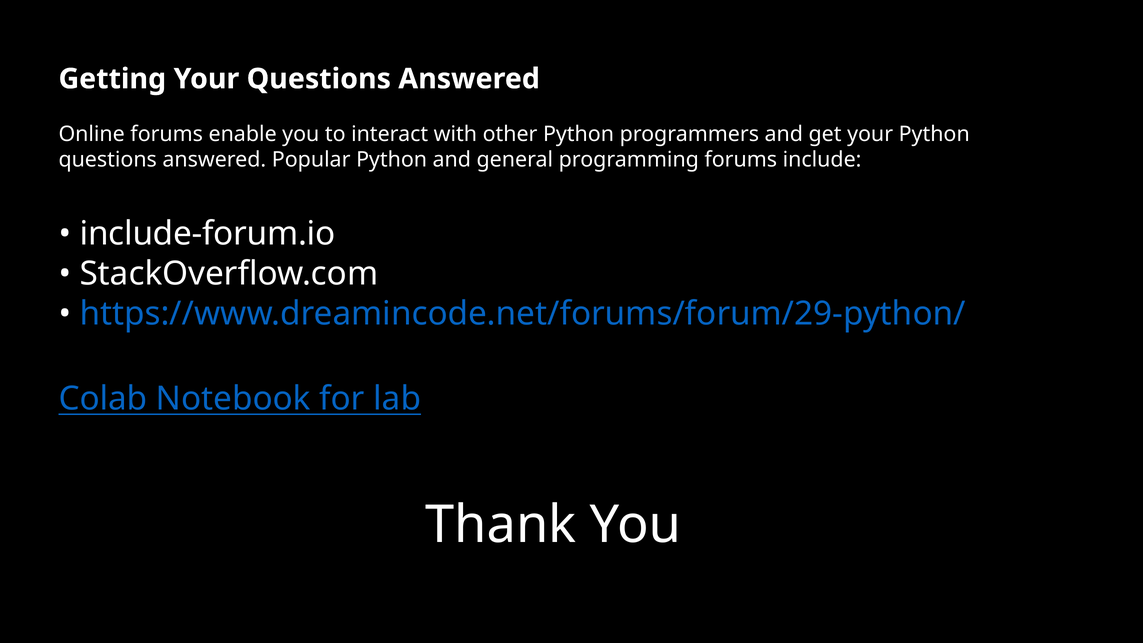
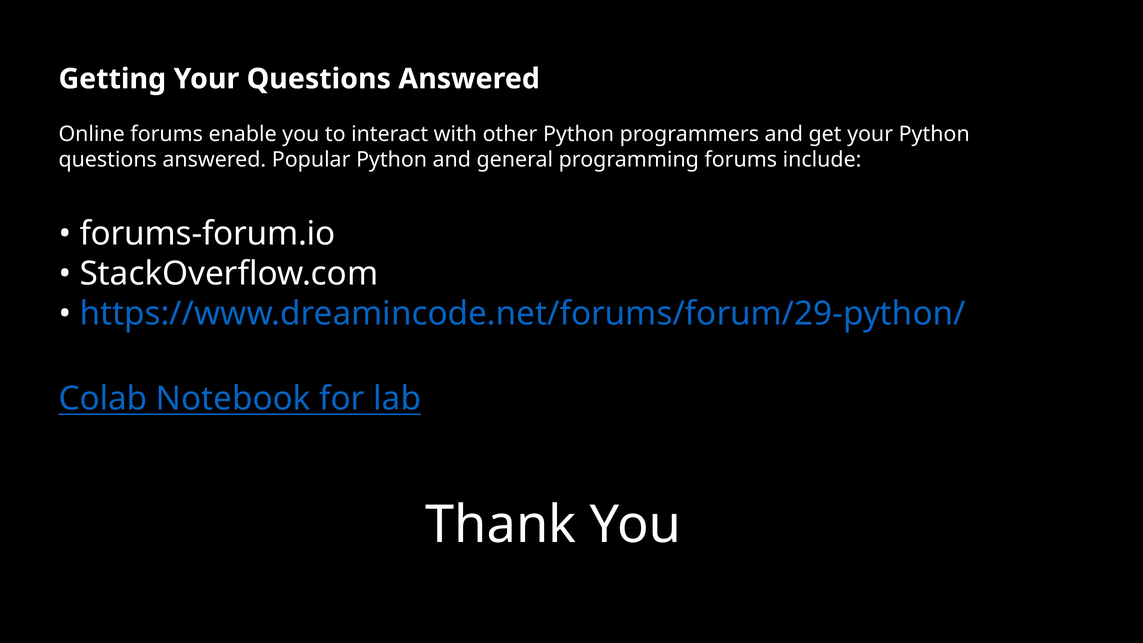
include-forum.io: include-forum.io -> forums-forum.io
